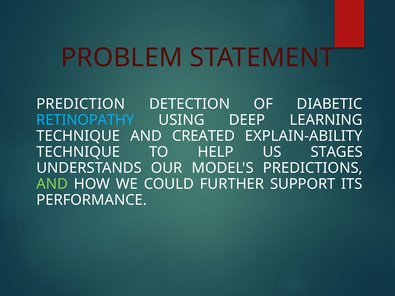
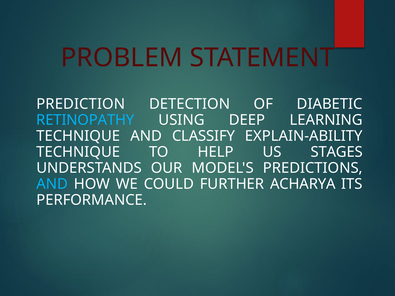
CREATED: CREATED -> CLASSIFY
AND at (52, 184) colour: light green -> light blue
SUPPORT: SUPPORT -> ACHARYA
